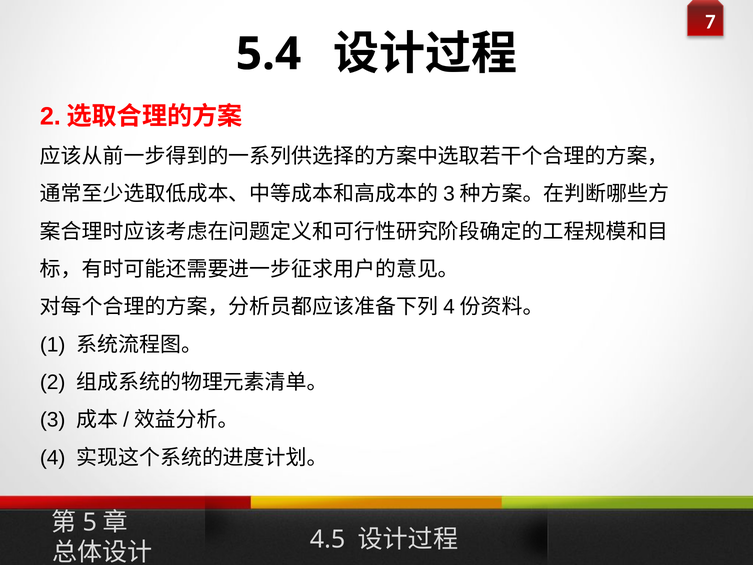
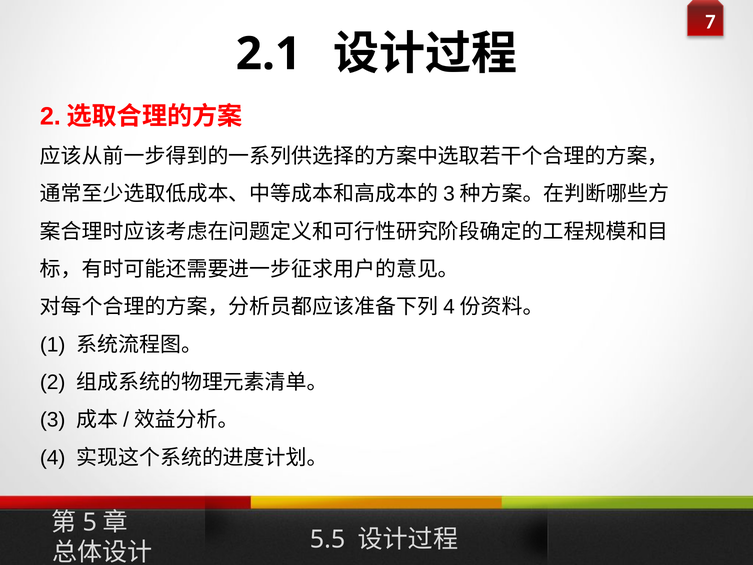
5.4: 5.4 -> 2.1
4.5: 4.5 -> 5.5
